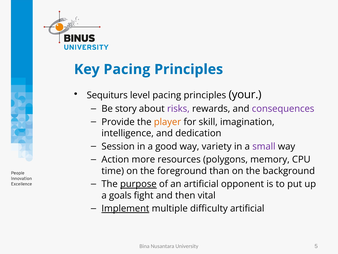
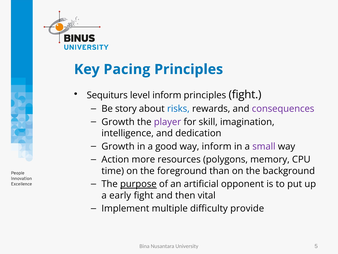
level pacing: pacing -> inform
principles your: your -> fight
risks colour: purple -> blue
Provide at (118, 122): Provide -> Growth
player colour: orange -> purple
Session at (118, 146): Session -> Growth
way variety: variety -> inform
goals: goals -> early
Implement underline: present -> none
difficulty artificial: artificial -> provide
